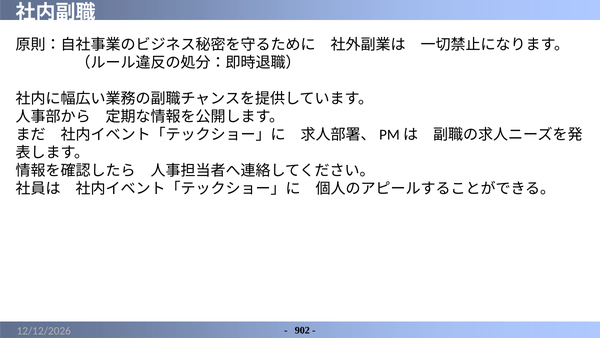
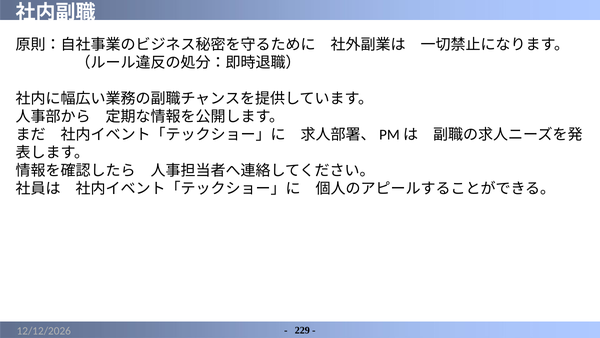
902: 902 -> 229
